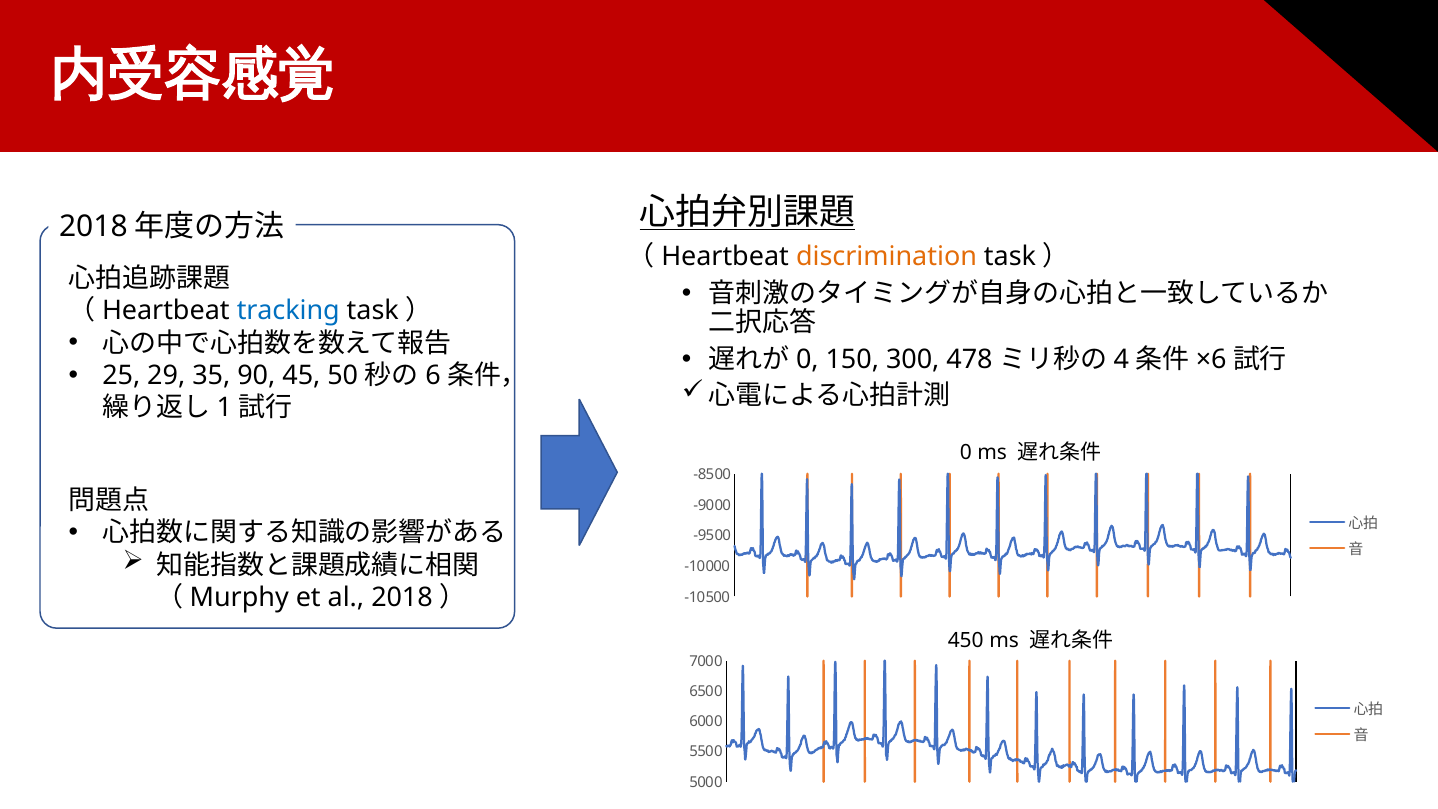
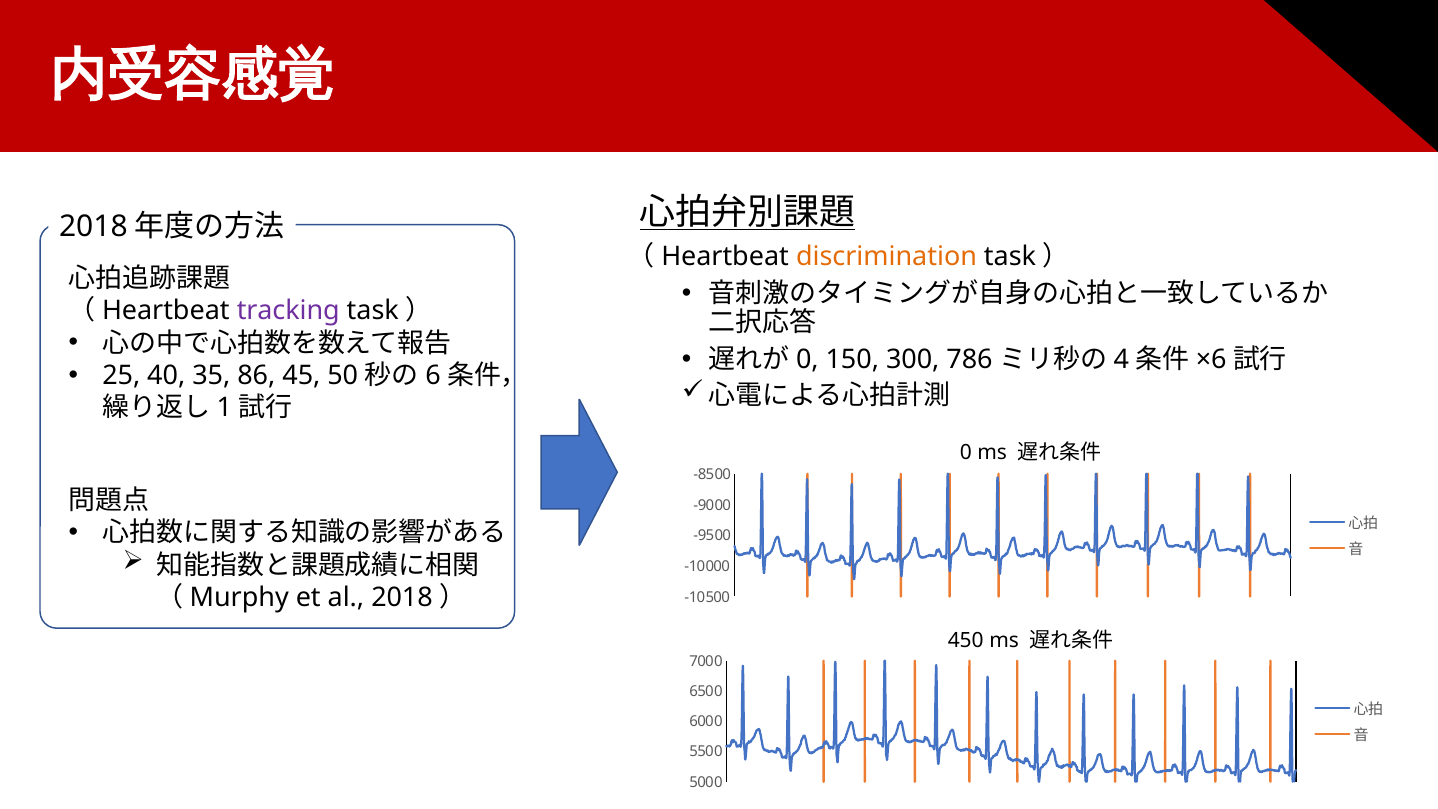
tracking colour: blue -> purple
478: 478 -> 786
29: 29 -> 40
90: 90 -> 86
